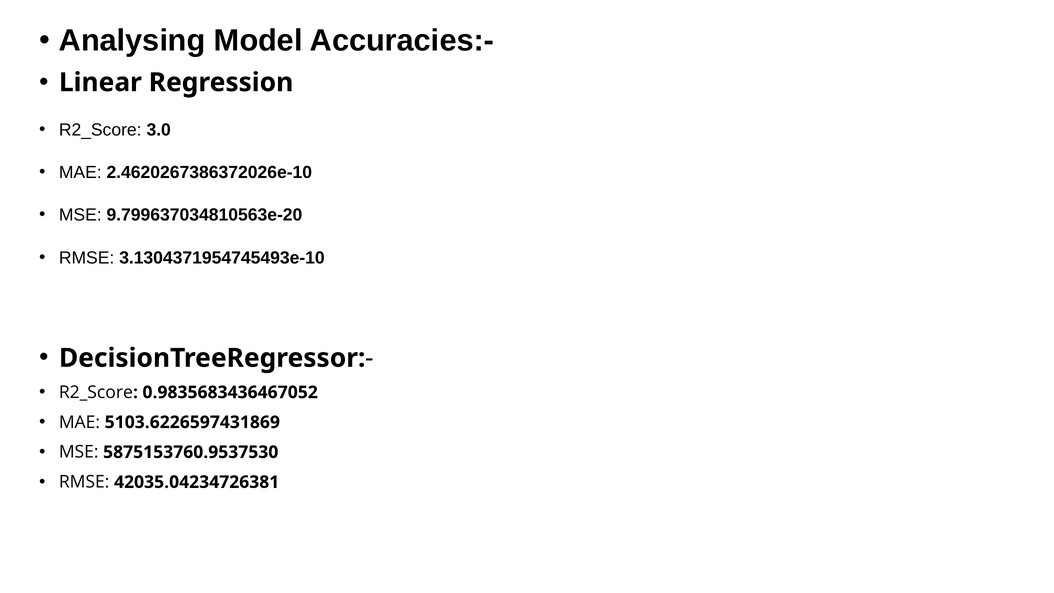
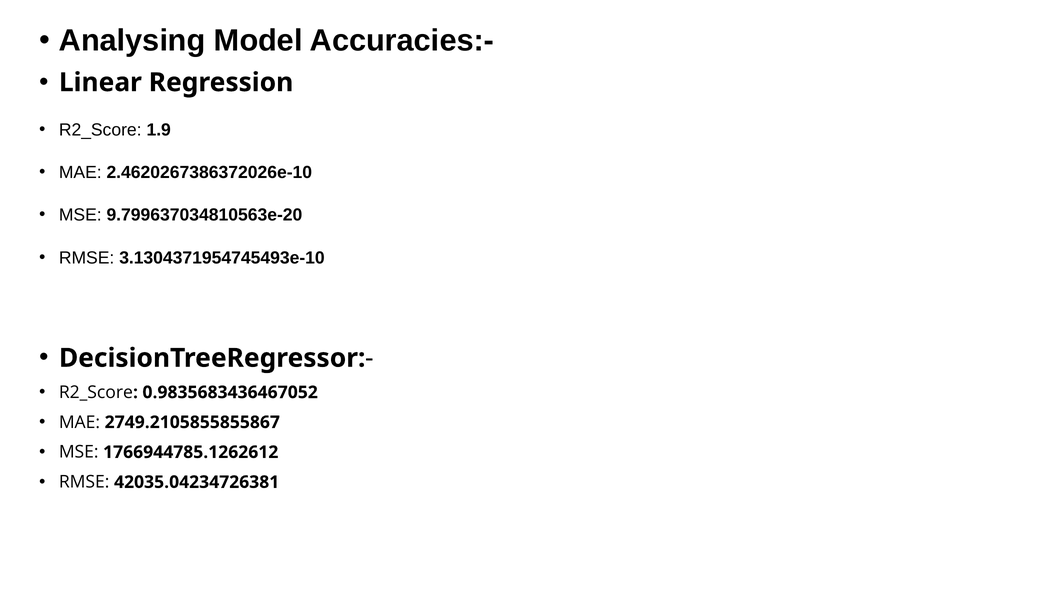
3.0: 3.0 -> 1.9
5103.6226597431869: 5103.6226597431869 -> 2749.2105855855867
5875153760.9537530: 5875153760.9537530 -> 1766944785.1262612
